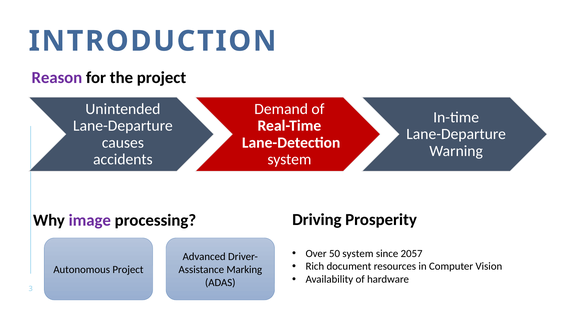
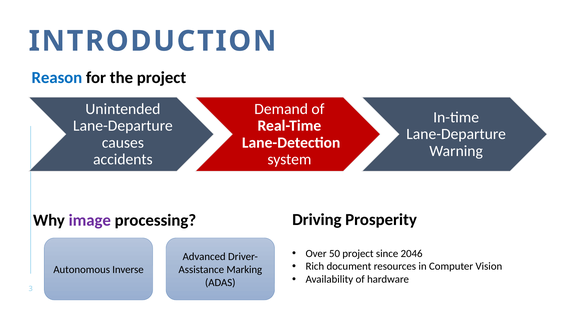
Reason colour: purple -> blue
50 system: system -> project
2057: 2057 -> 2046
Autonomous Project: Project -> Inverse
